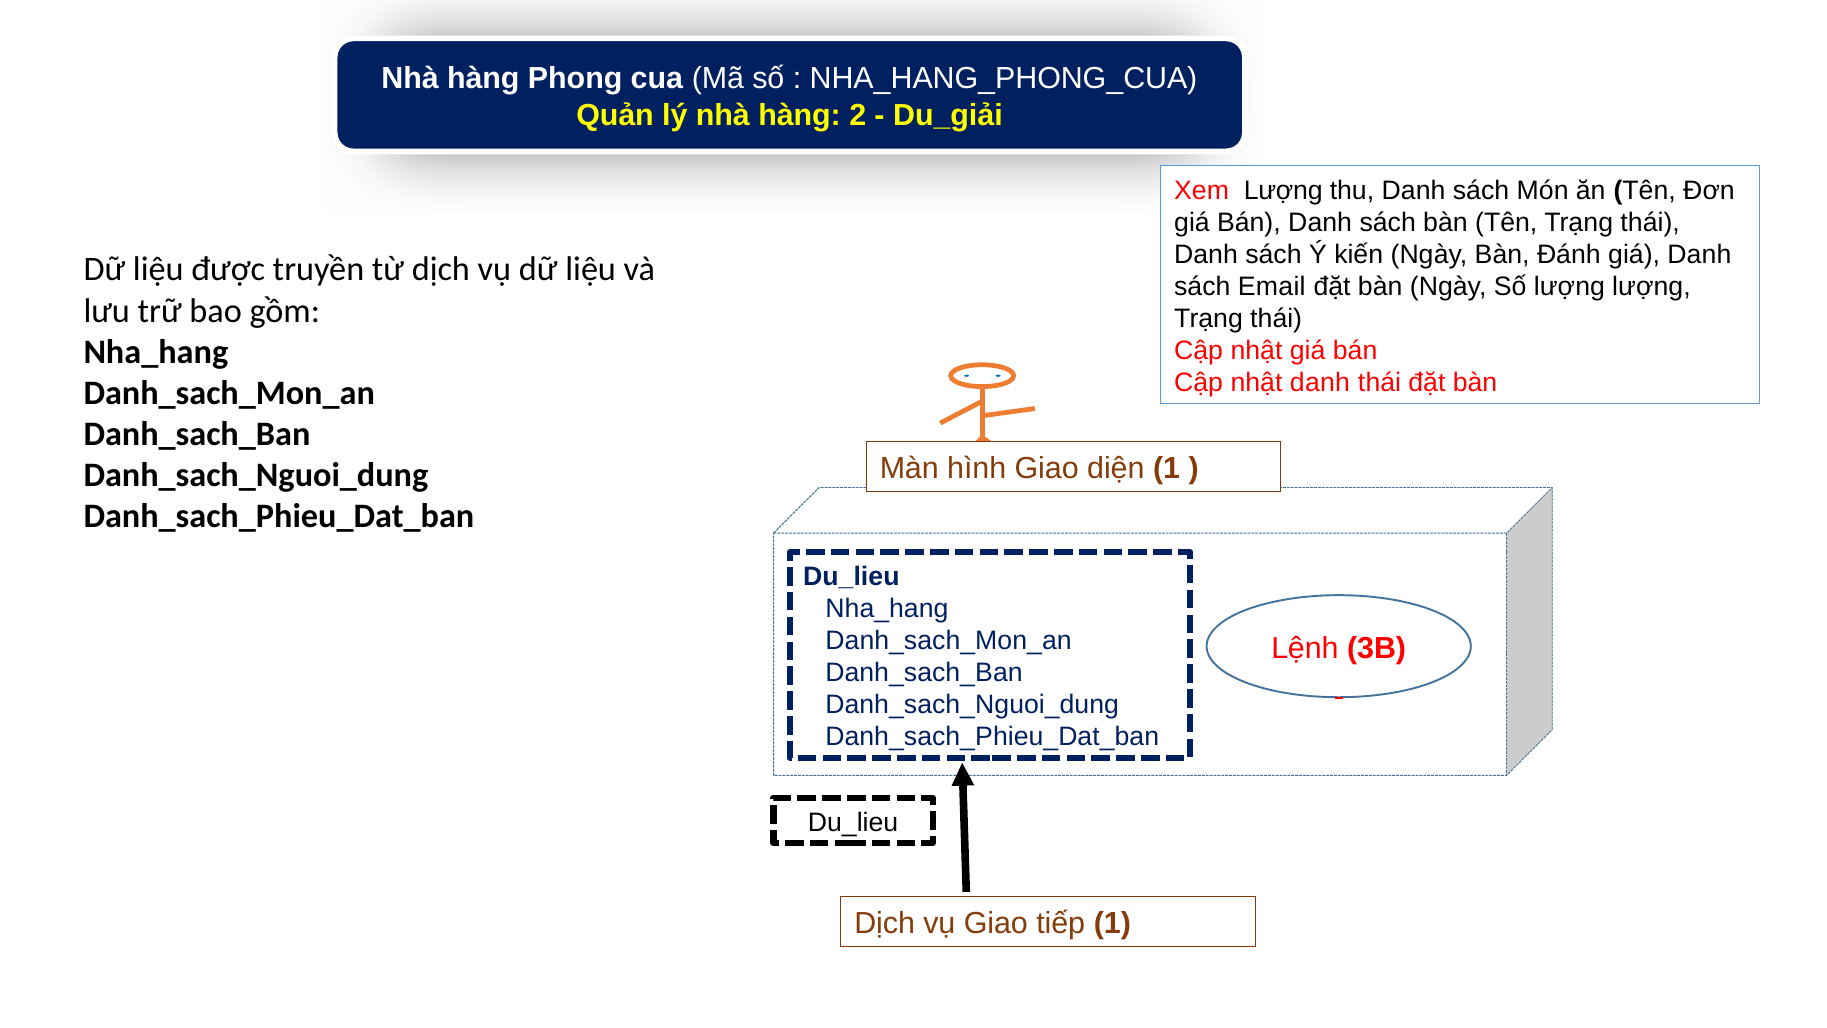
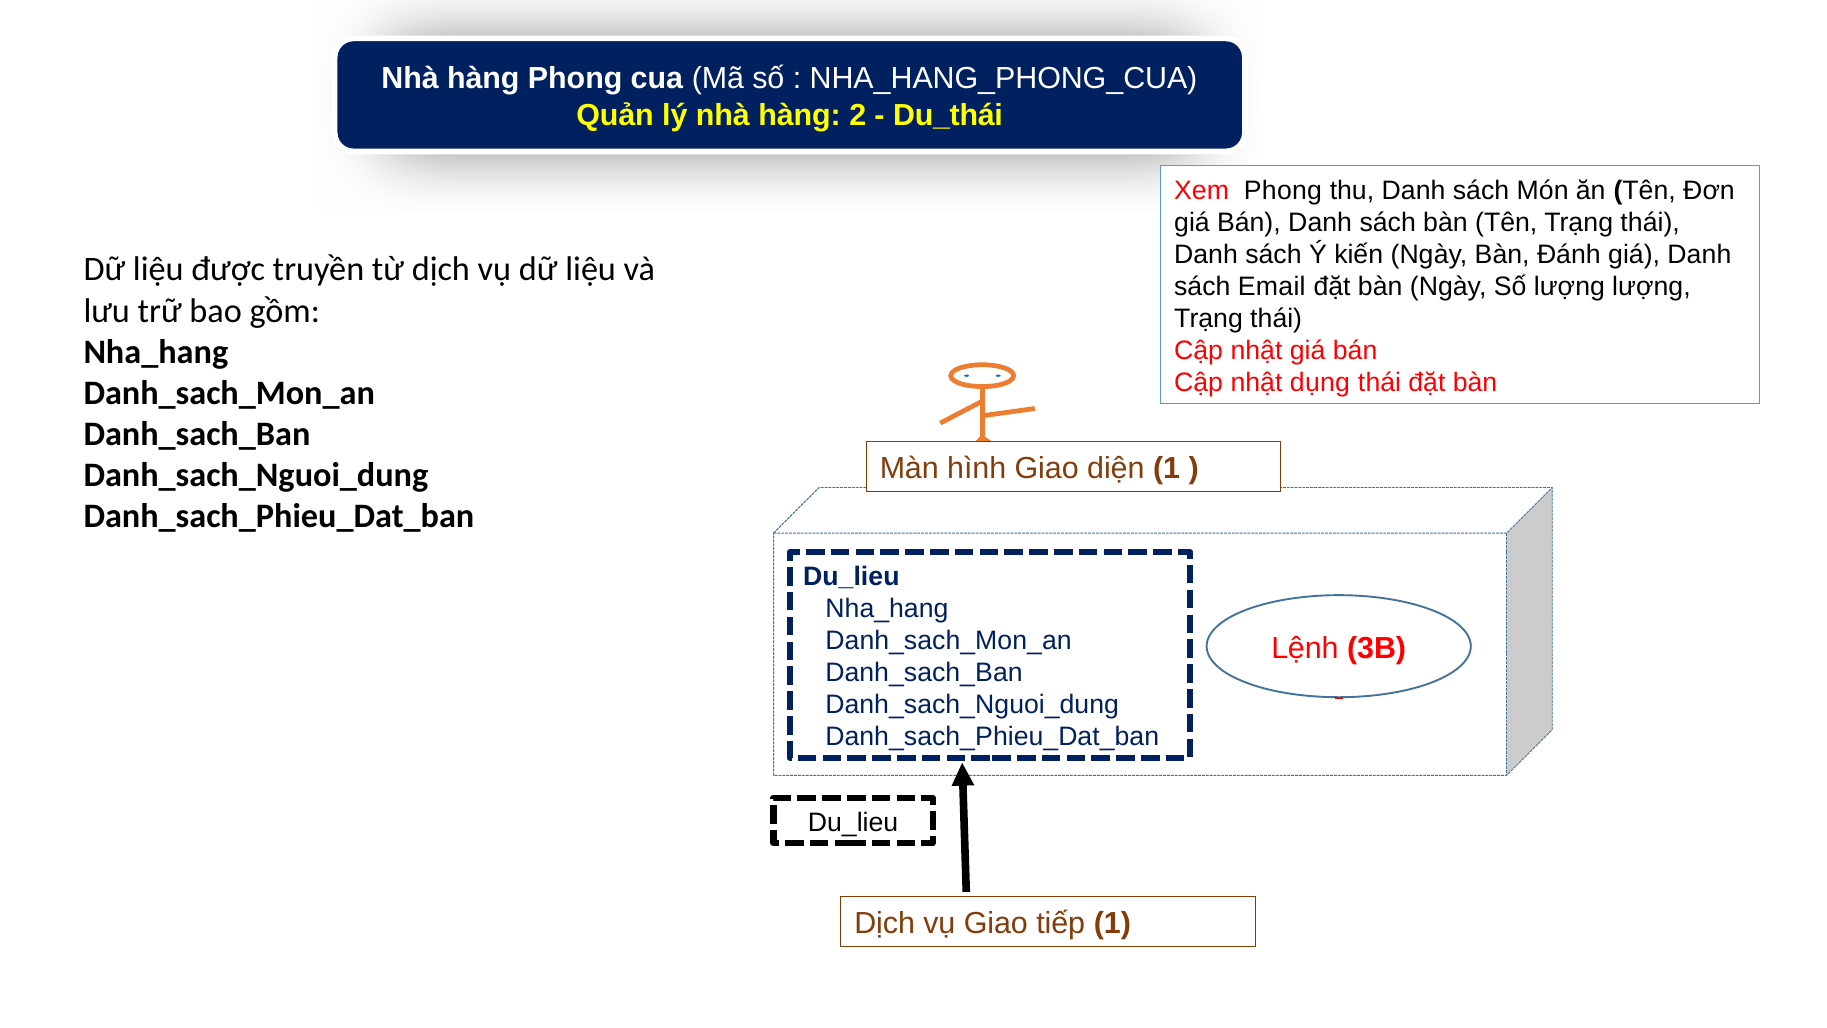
Du_giải: Du_giải -> Du_thái
Xem Lượng: Lượng -> Phong
nhật danh: danh -> dụng
